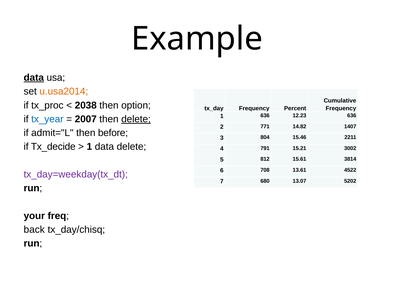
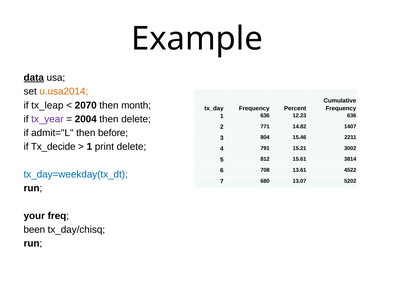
tx_proc: tx_proc -> tx_leap
2038: 2038 -> 2070
option: option -> month
tx_year colour: blue -> purple
2007: 2007 -> 2004
delete at (136, 119) underline: present -> none
1 data: data -> print
tx_day=weekday(tx_dt colour: purple -> blue
back: back -> been
